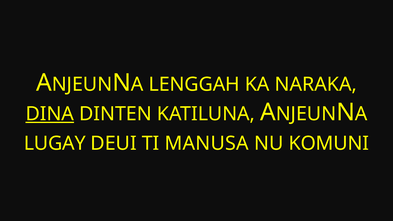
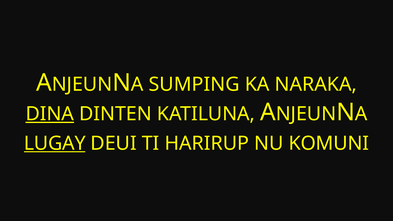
LENGGAH: LENGGAH -> SUMPING
LUGAY underline: none -> present
MANUSA: MANUSA -> HARIRUP
